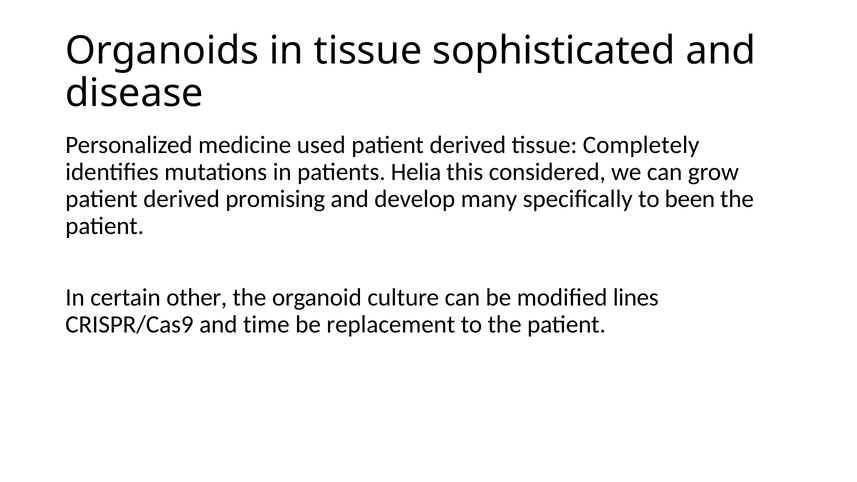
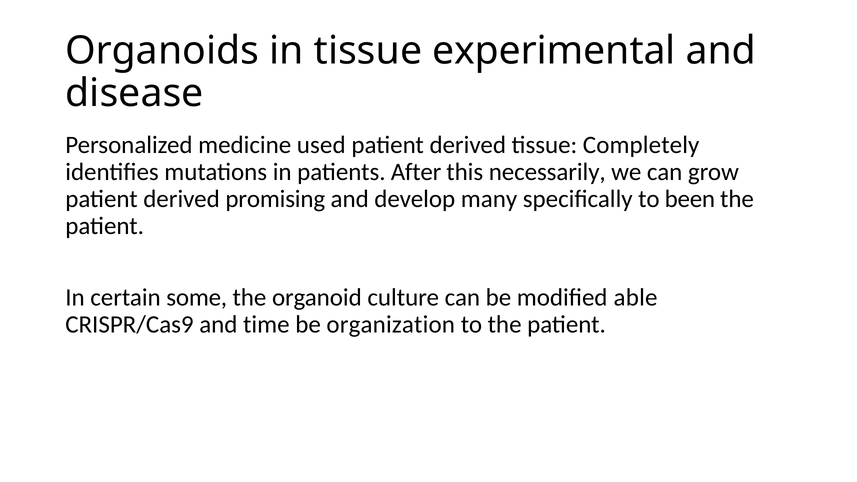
sophisticated: sophisticated -> experimental
Helia: Helia -> After
considered: considered -> necessarily
other: other -> some
lines: lines -> able
replacement: replacement -> organization
